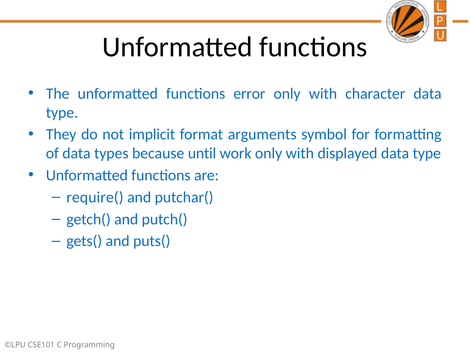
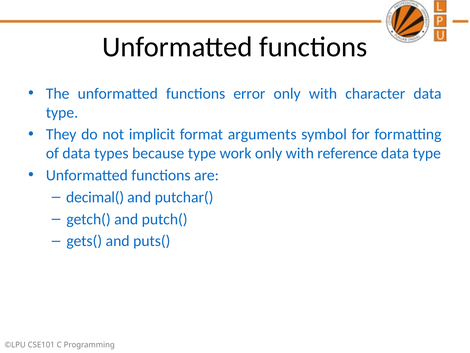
because until: until -> type
displayed: displayed -> reference
require(: require( -> decimal(
